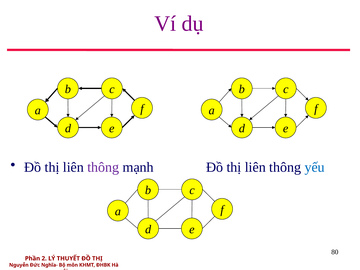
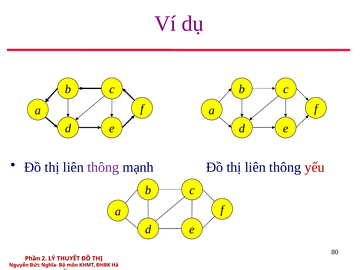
yếu colour: blue -> red
